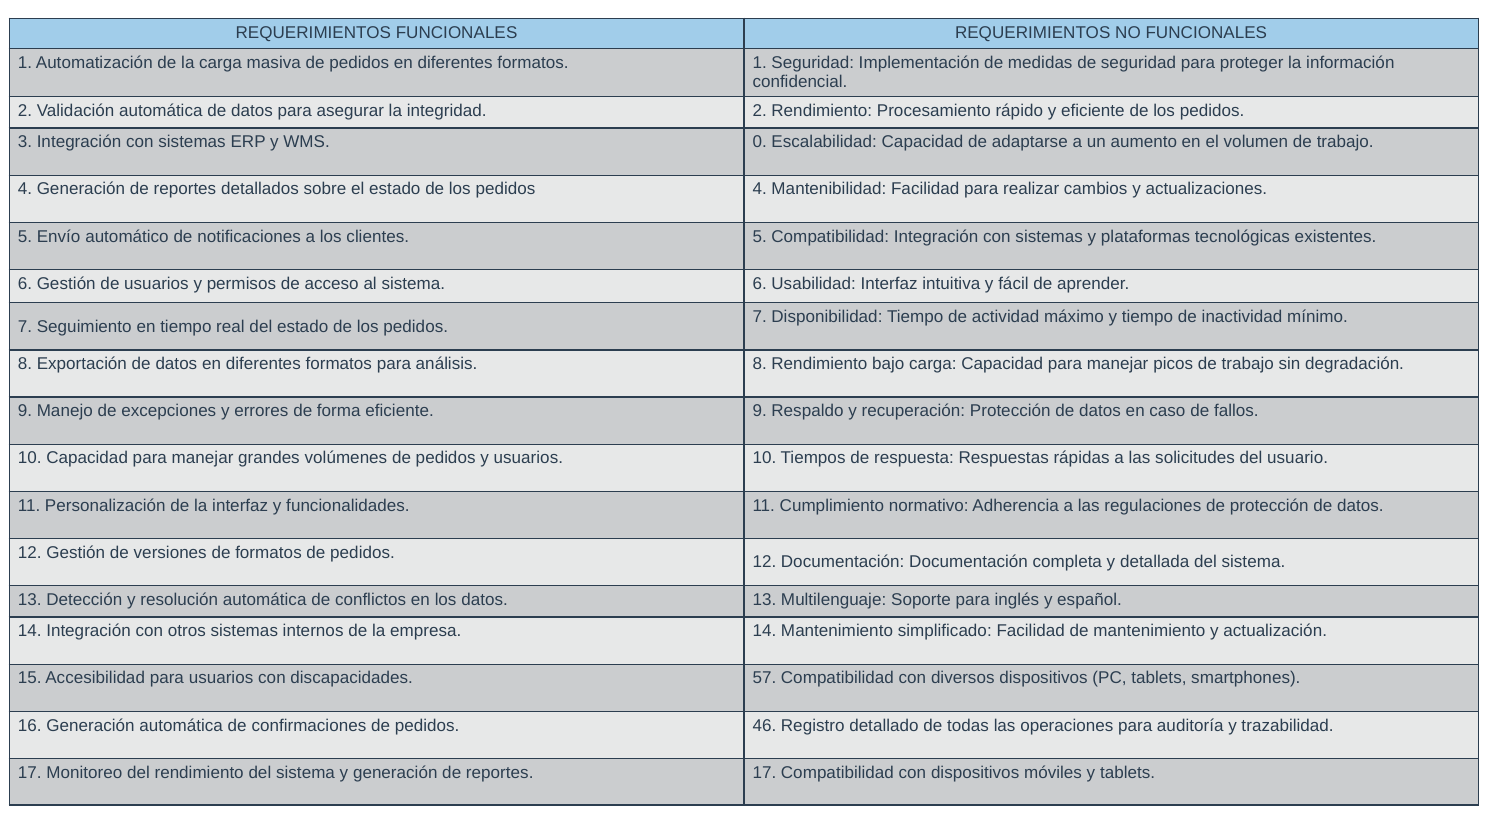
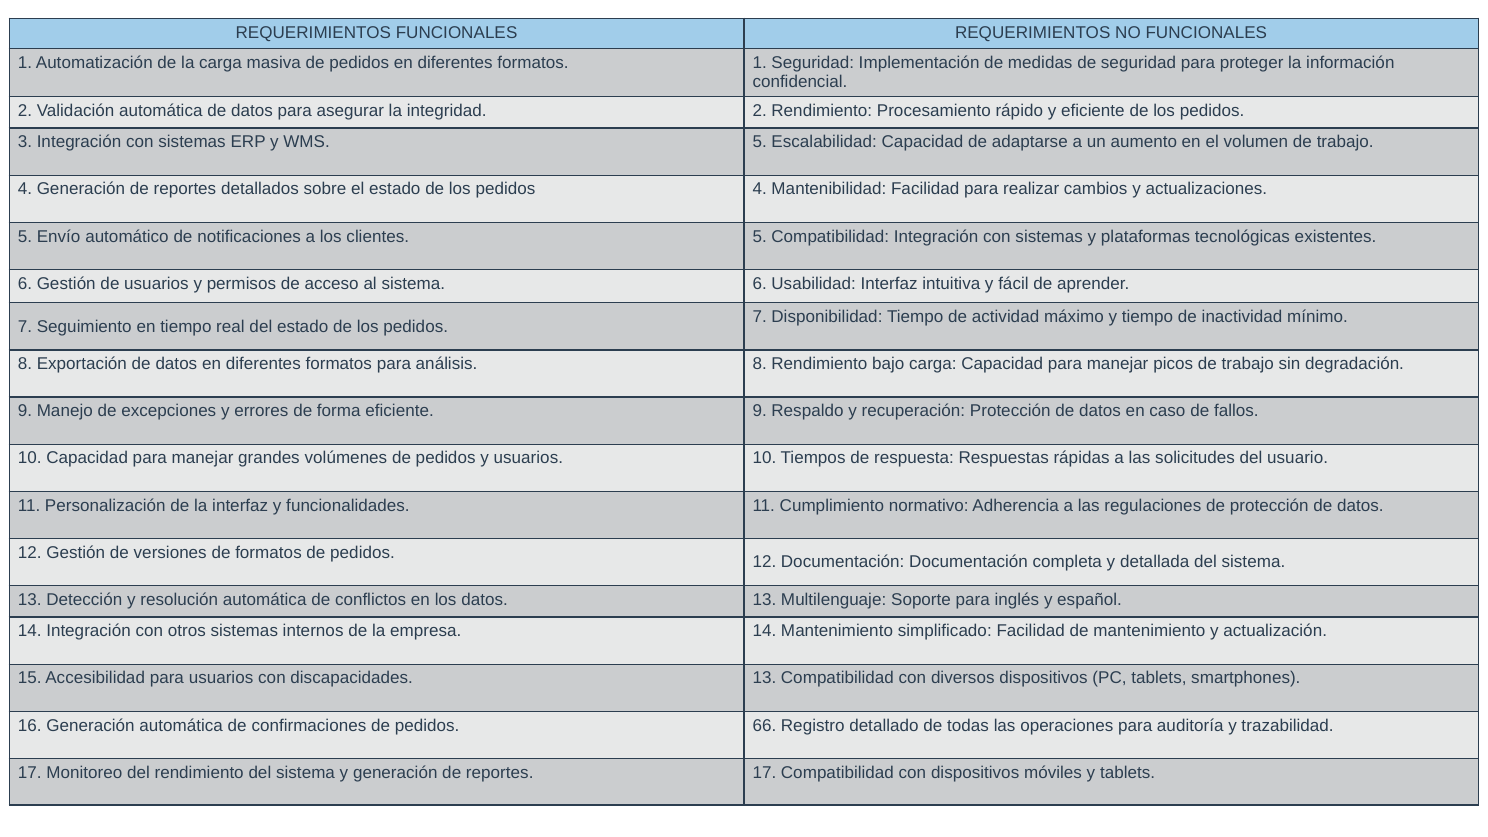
WMS 0: 0 -> 5
discapacidades 57: 57 -> 13
46: 46 -> 66
